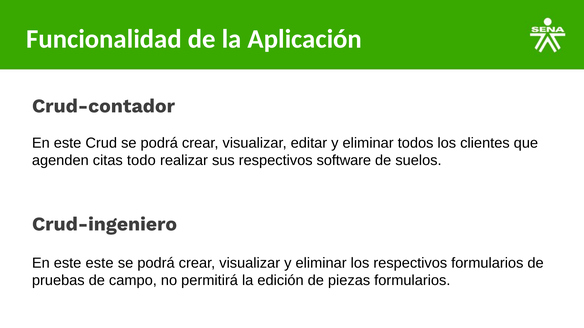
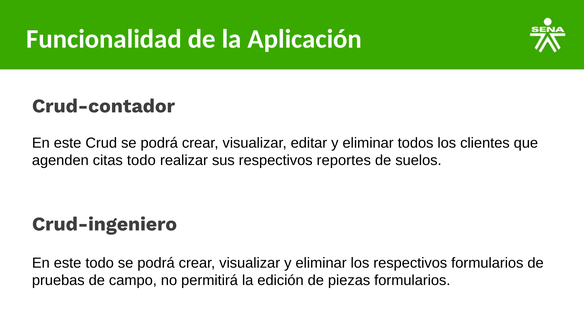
software: software -> reportes
este este: este -> todo
